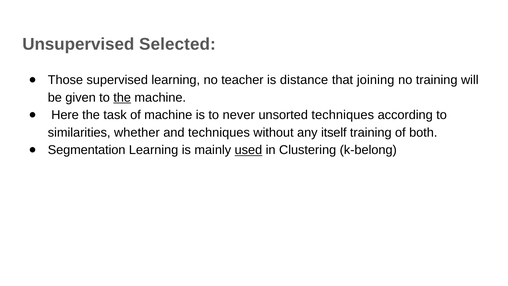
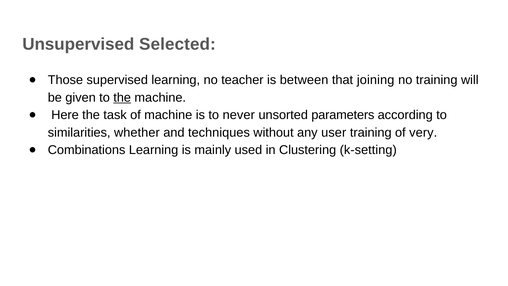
distance: distance -> between
unsorted techniques: techniques -> parameters
itself: itself -> user
both: both -> very
Segmentation: Segmentation -> Combinations
used underline: present -> none
k-belong: k-belong -> k-setting
